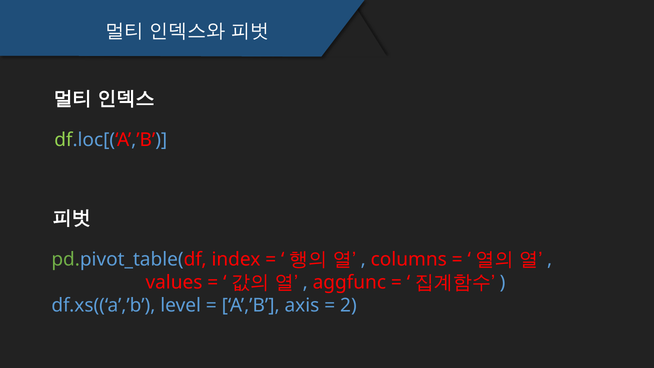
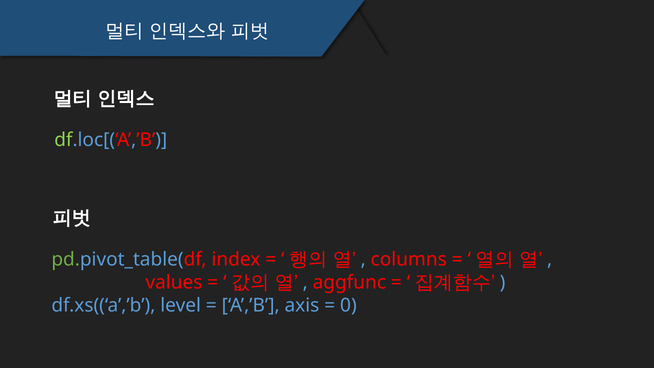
2: 2 -> 0
